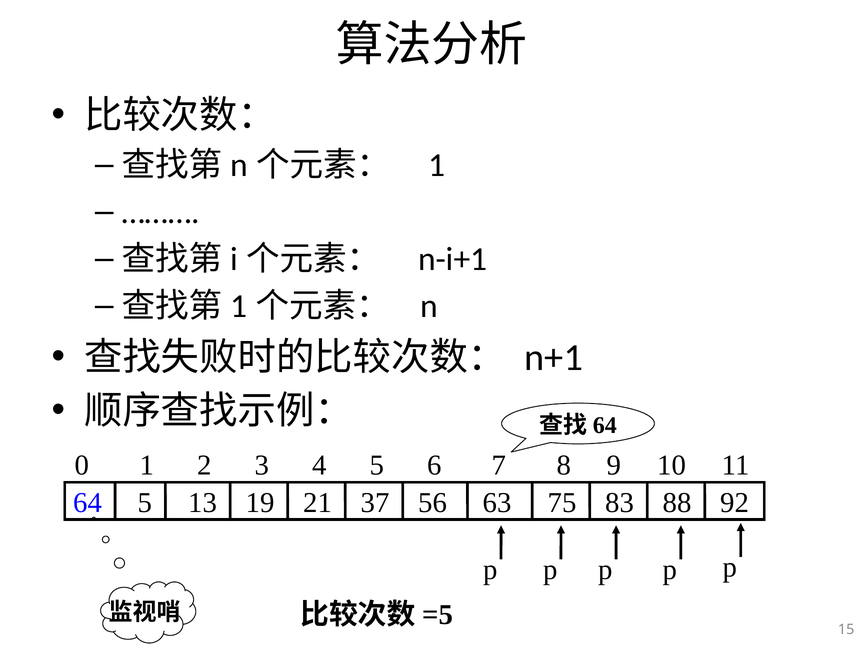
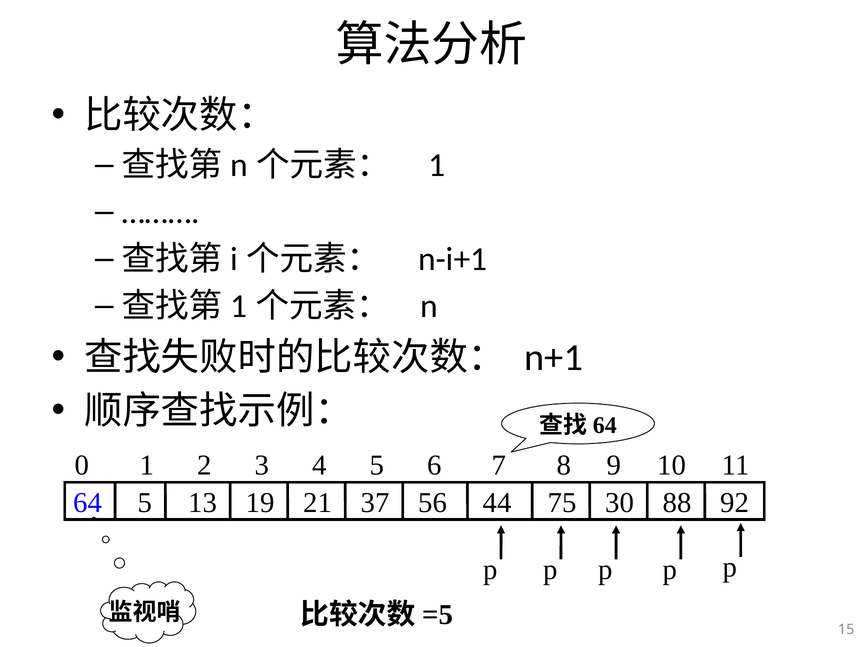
63: 63 -> 44
83: 83 -> 30
